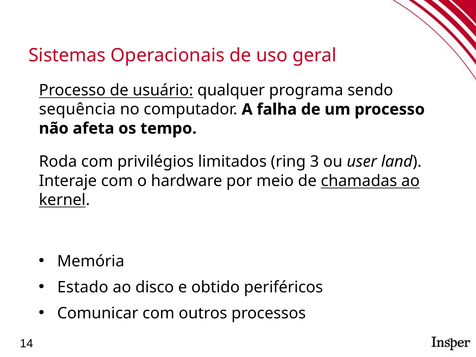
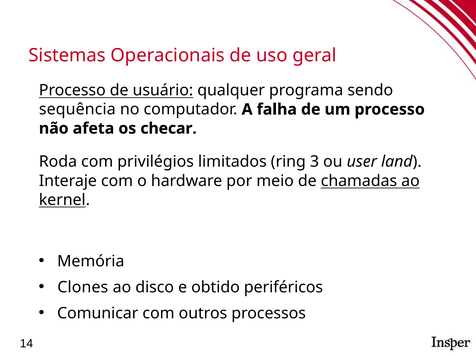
tempo: tempo -> checar
Estado: Estado -> Clones
